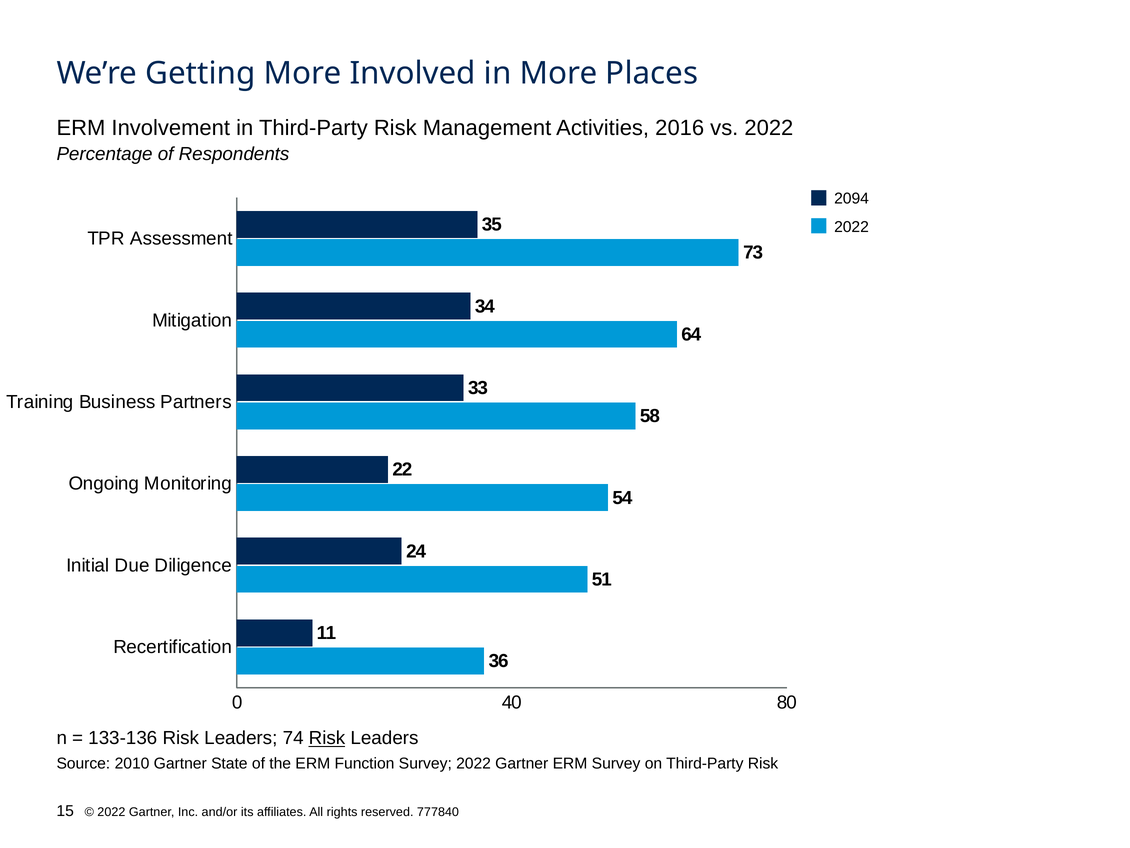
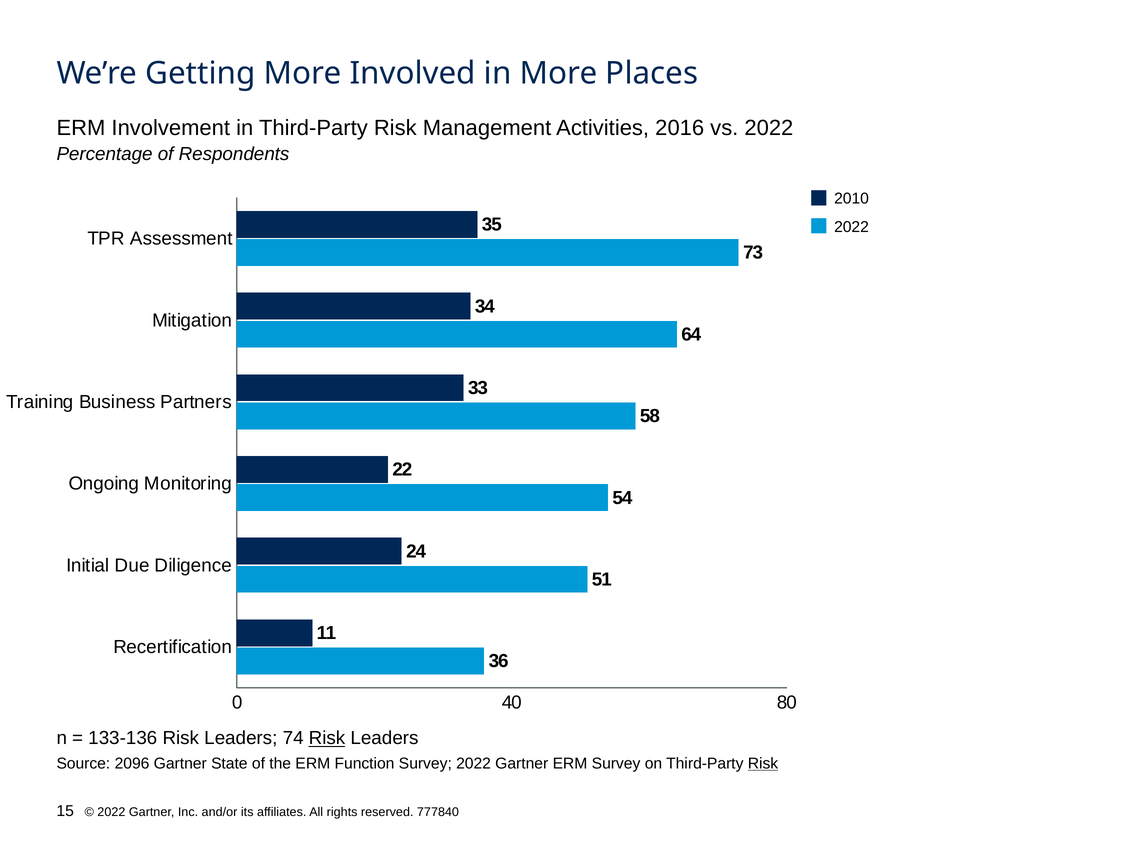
2094: 2094 -> 2010
2010: 2010 -> 2096
Risk at (763, 763) underline: none -> present
